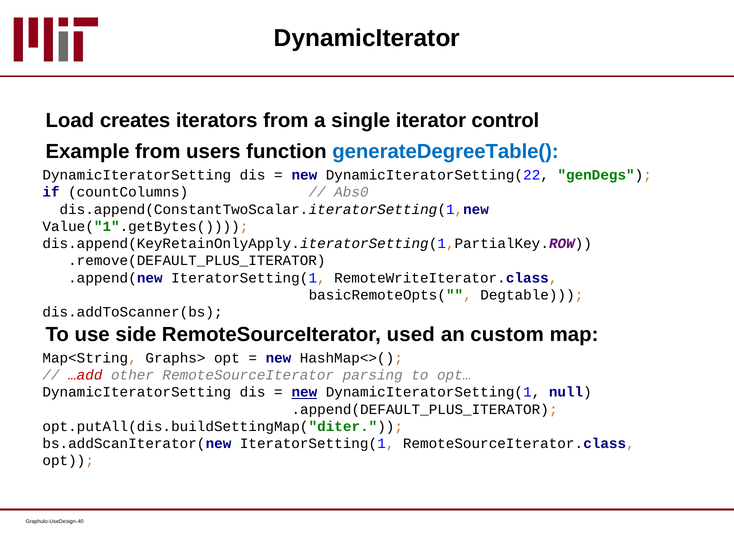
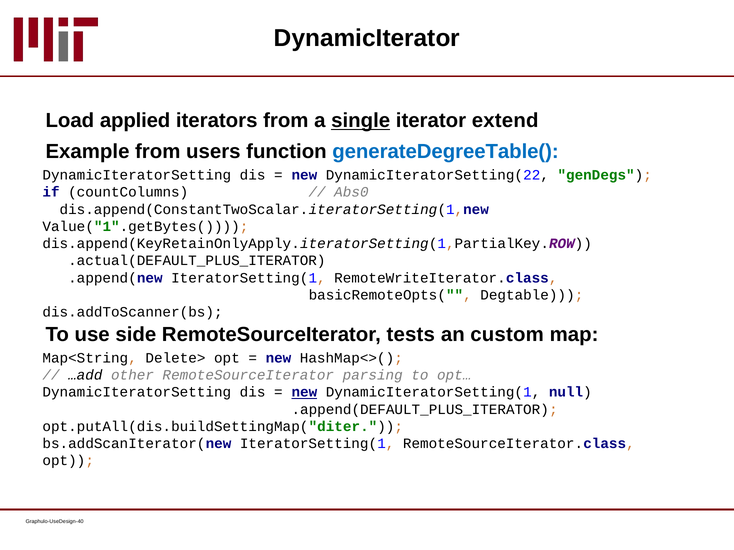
creates: creates -> applied
single underline: none -> present
control: control -> extend
.remove(DEFAULT_PLUS_ITERATOR: .remove(DEFAULT_PLUS_ITERATOR -> .actual(DEFAULT_PLUS_ITERATOR
used: used -> tests
Graphs>: Graphs> -> Delete>
…add colour: red -> black
